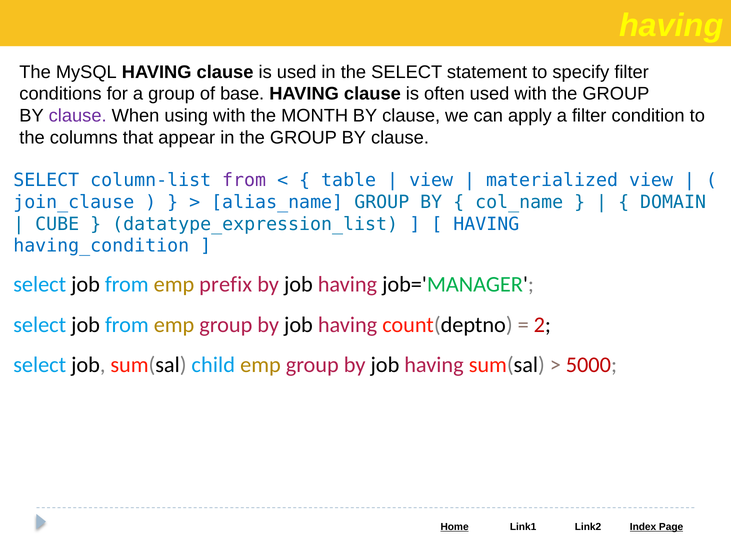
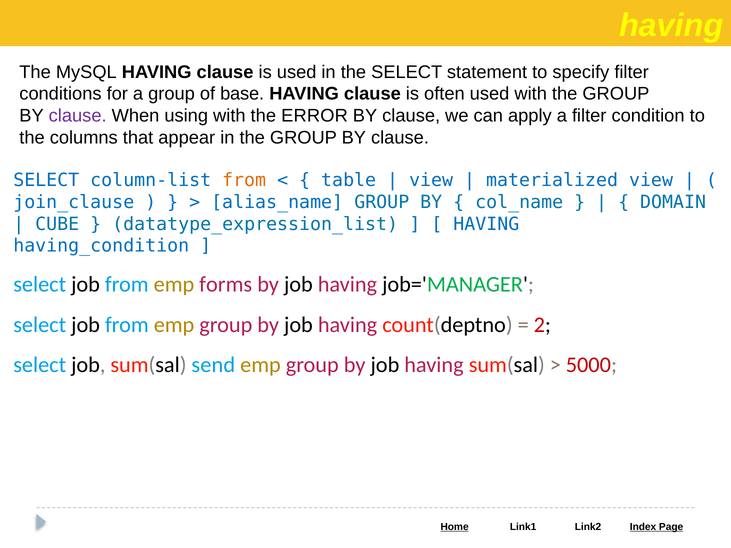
MONTH: MONTH -> ERROR
from at (244, 180) colour: purple -> orange
prefix: prefix -> forms
child: child -> send
